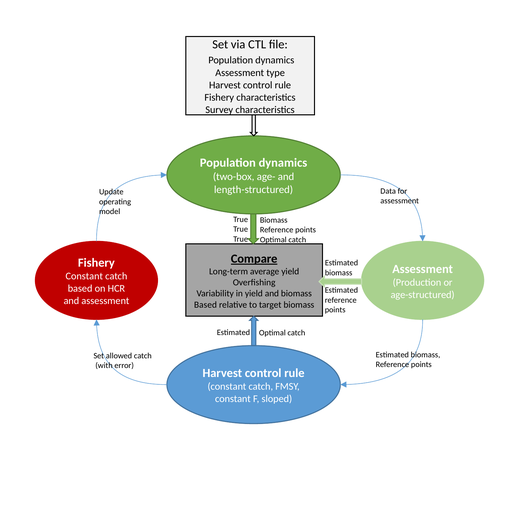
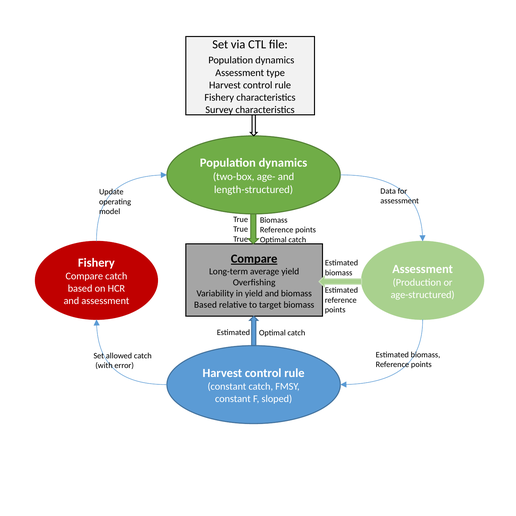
Constant at (84, 276): Constant -> Compare
